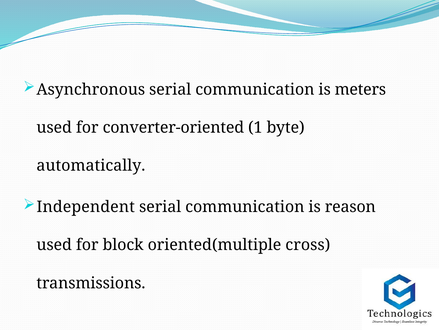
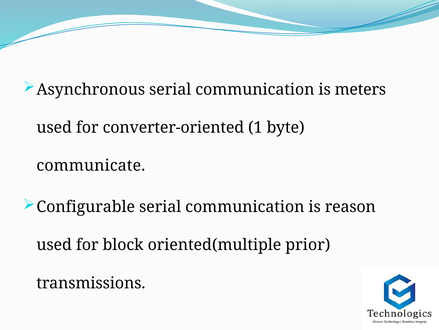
automatically: automatically -> communicate
Independent: Independent -> Configurable
cross: cross -> prior
